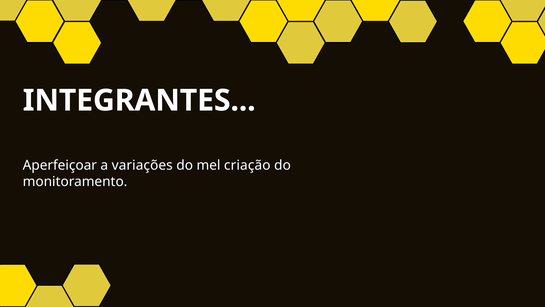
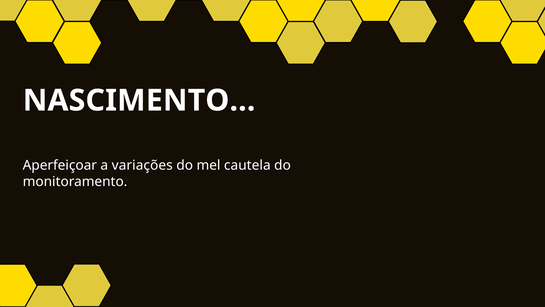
INTEGRANTES: INTEGRANTES -> NASCIMENTO
criação: criação -> cautela
